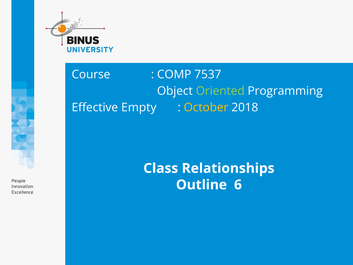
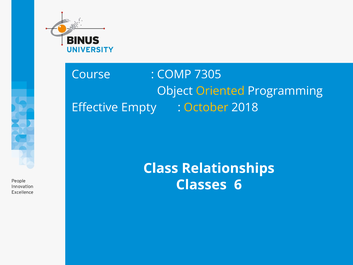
7537: 7537 -> 7305
Oriented colour: light green -> yellow
Outline: Outline -> Classes
